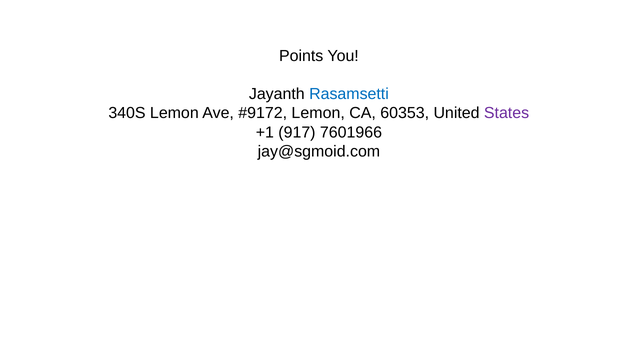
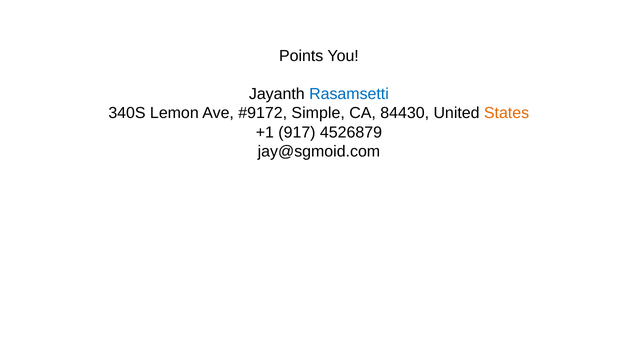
Lemon at (318, 113): Lemon -> Simple
60353: 60353 -> 84430
States colour: purple -> orange
7601966: 7601966 -> 4526879
